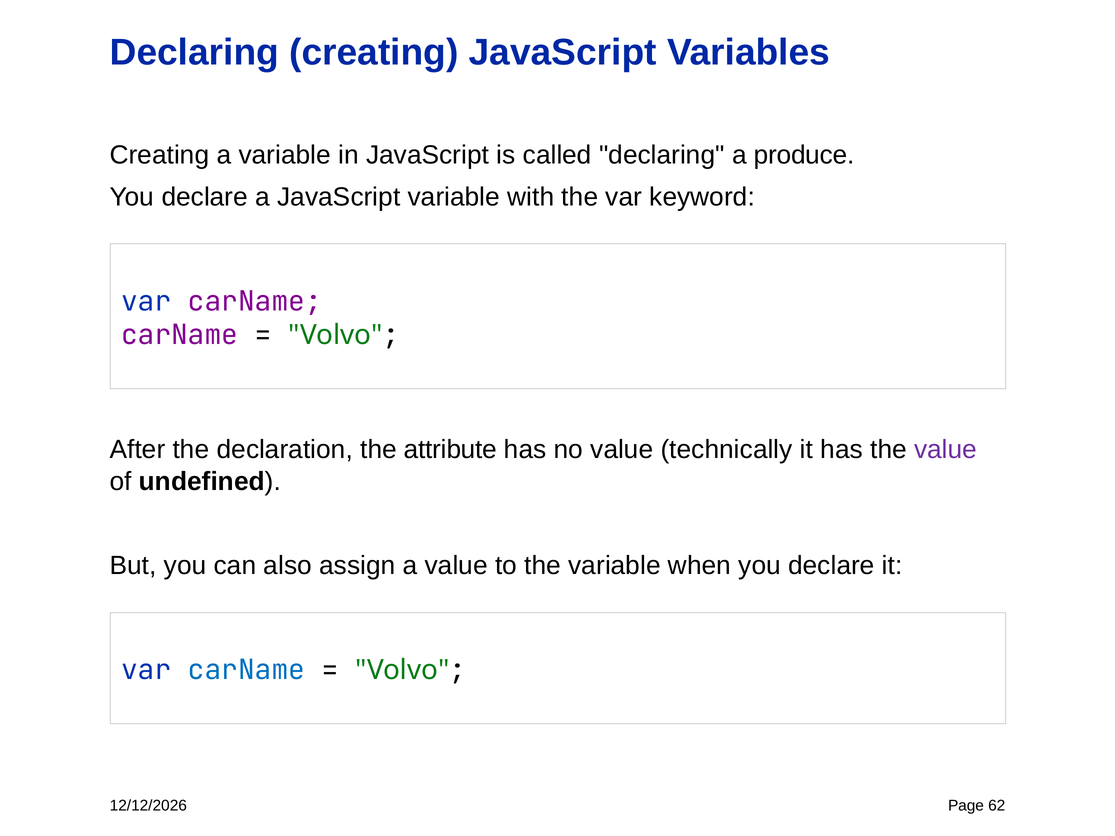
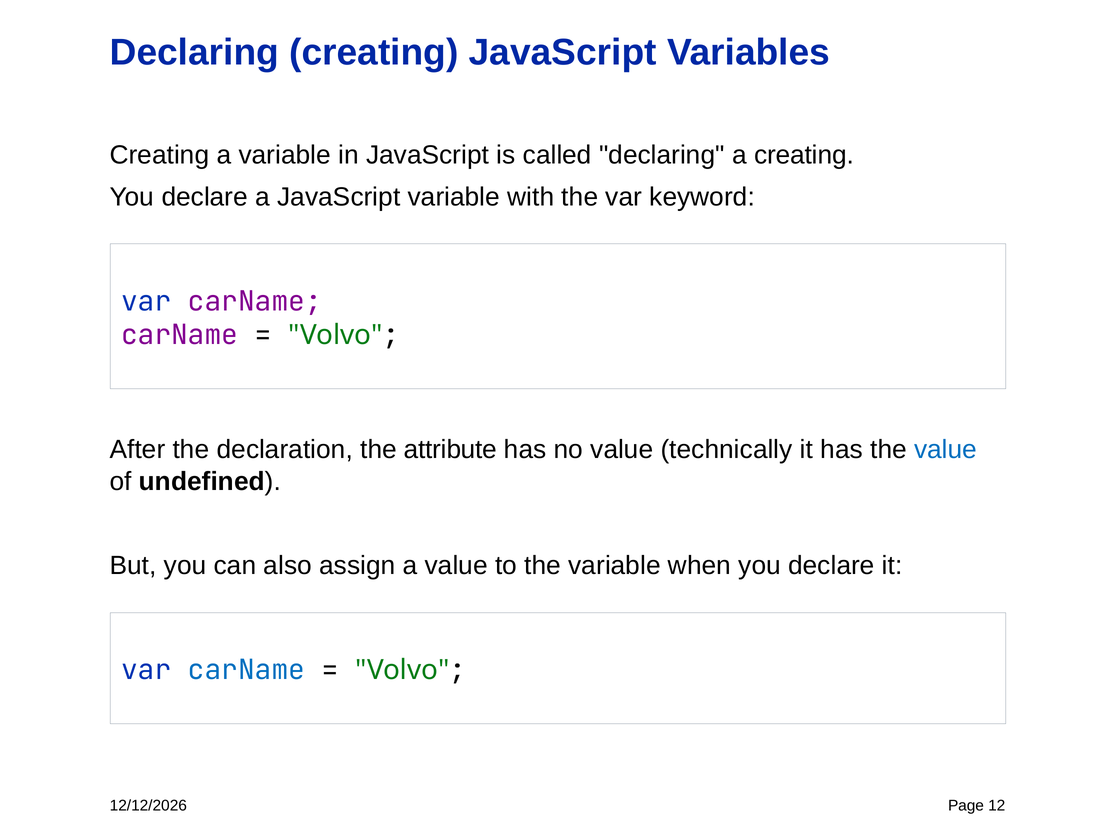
a produce: produce -> creating
value at (946, 450) colour: purple -> blue
62: 62 -> 12
